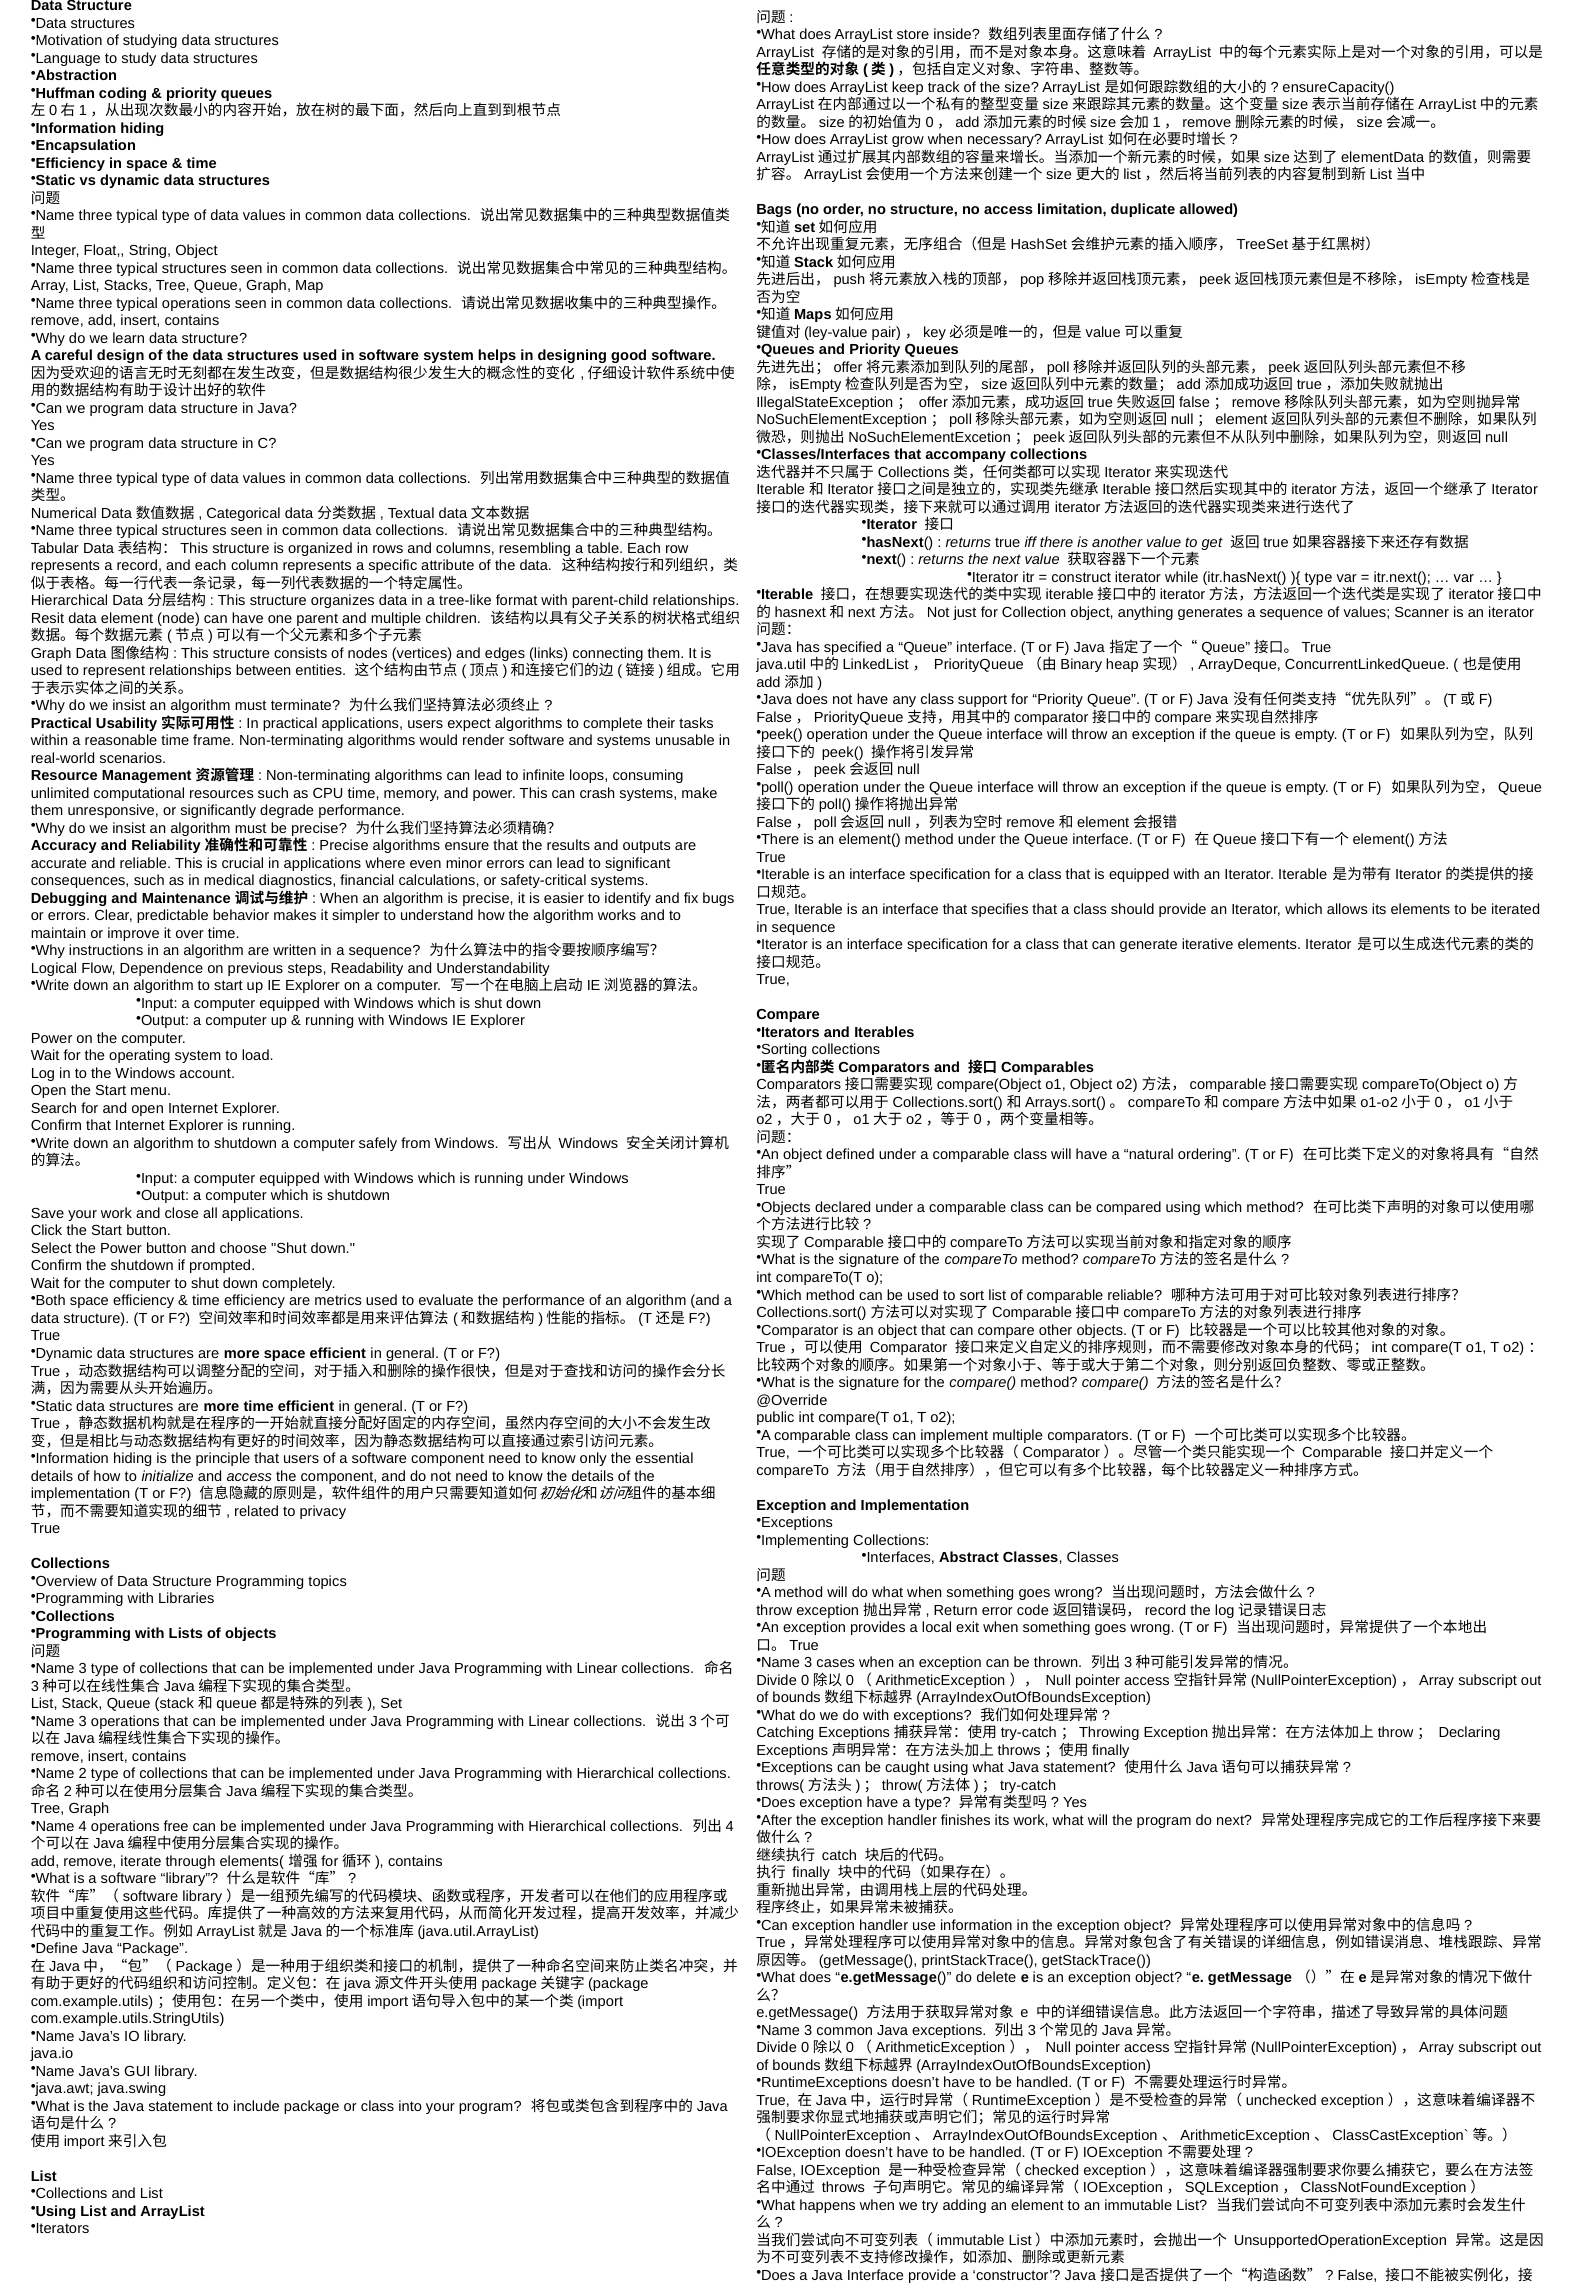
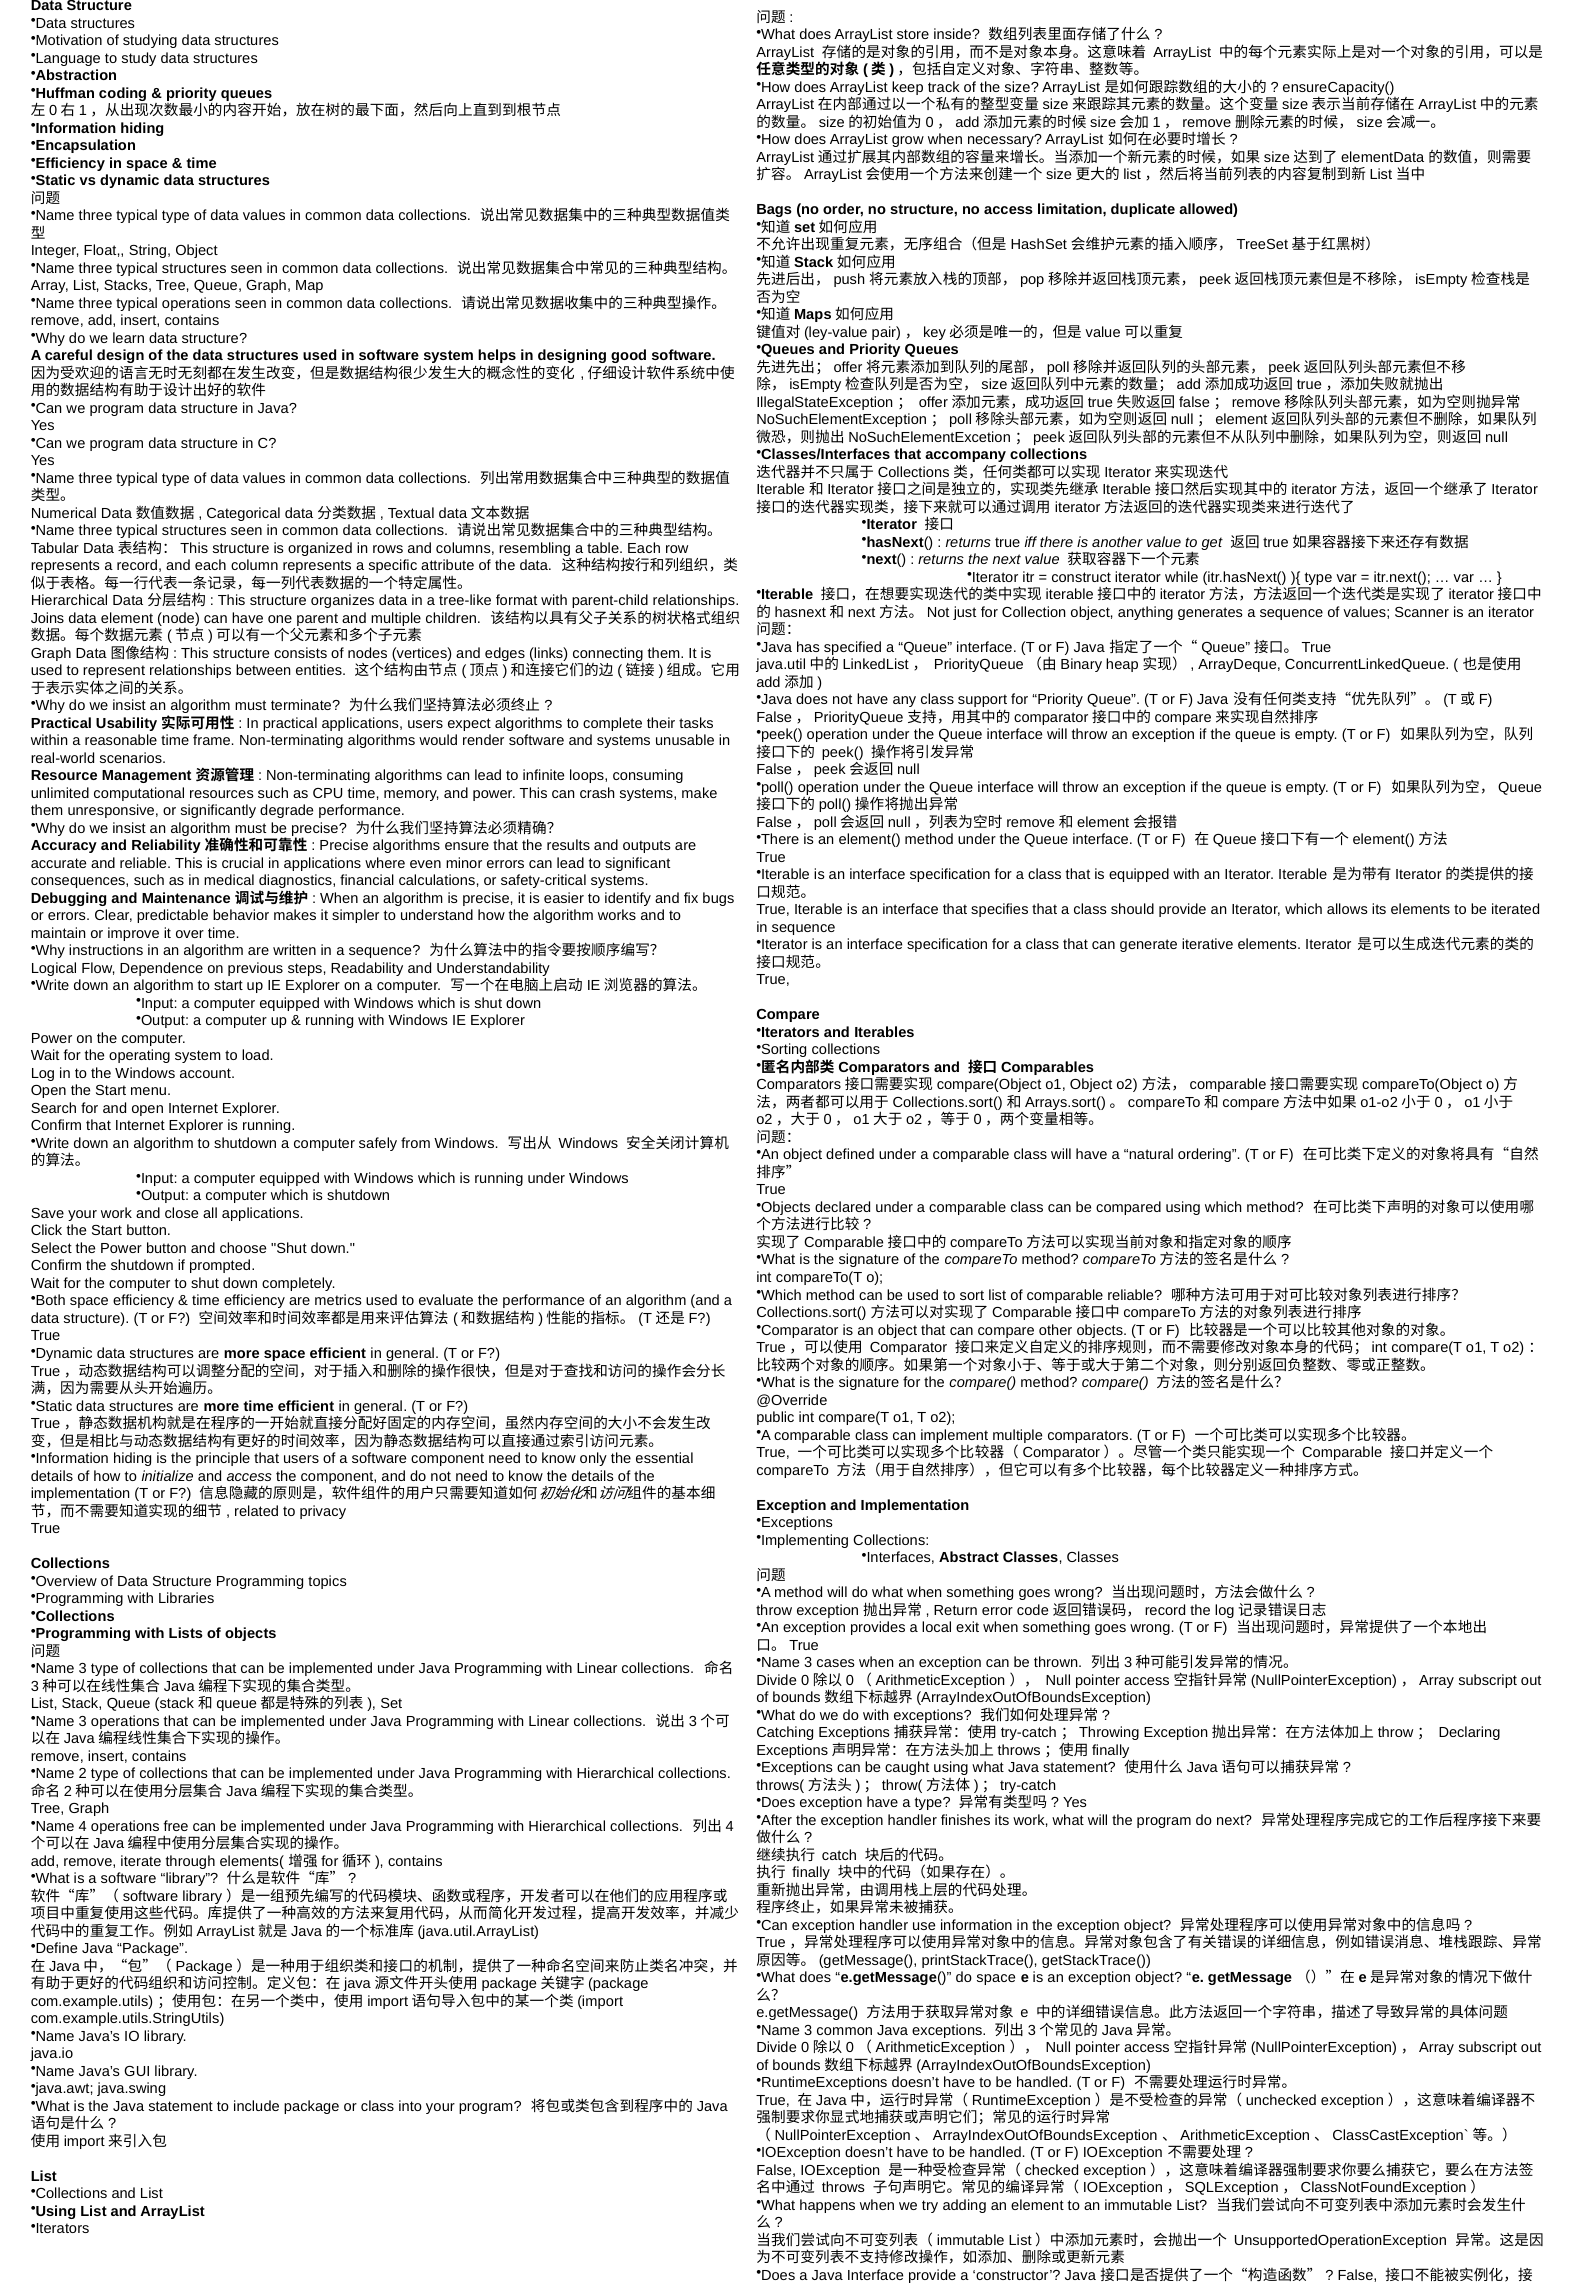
Resit: Resit -> Joins
do delete: delete -> space
